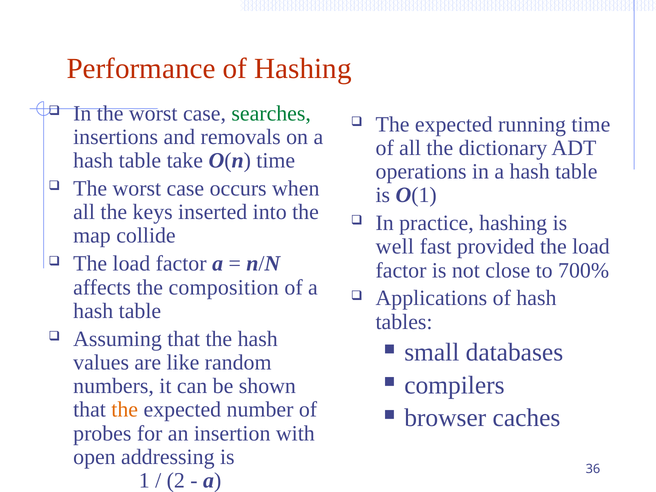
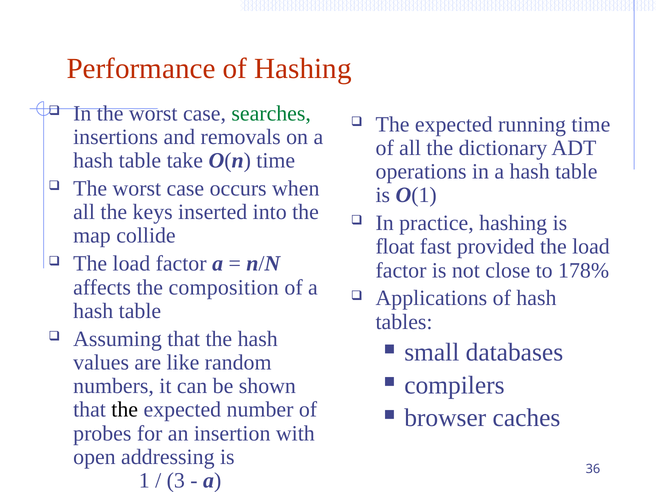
well: well -> float
700%: 700% -> 178%
the at (125, 410) colour: orange -> black
2: 2 -> 3
